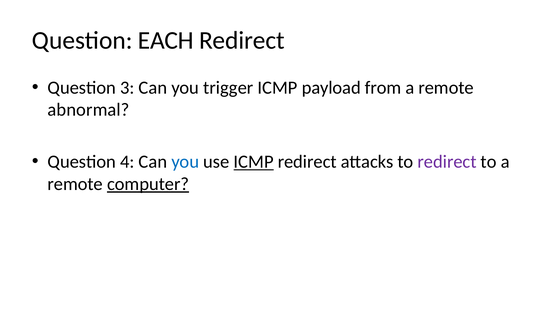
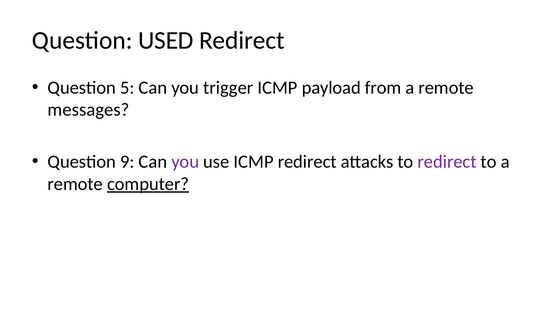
EACH: EACH -> USED
3: 3 -> 5
abnormal: abnormal -> messages
4: 4 -> 9
you at (185, 162) colour: blue -> purple
ICMP at (254, 162) underline: present -> none
